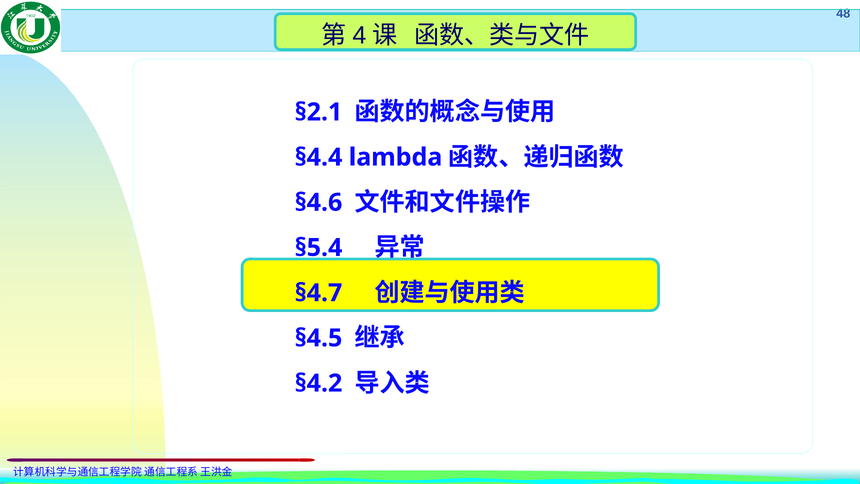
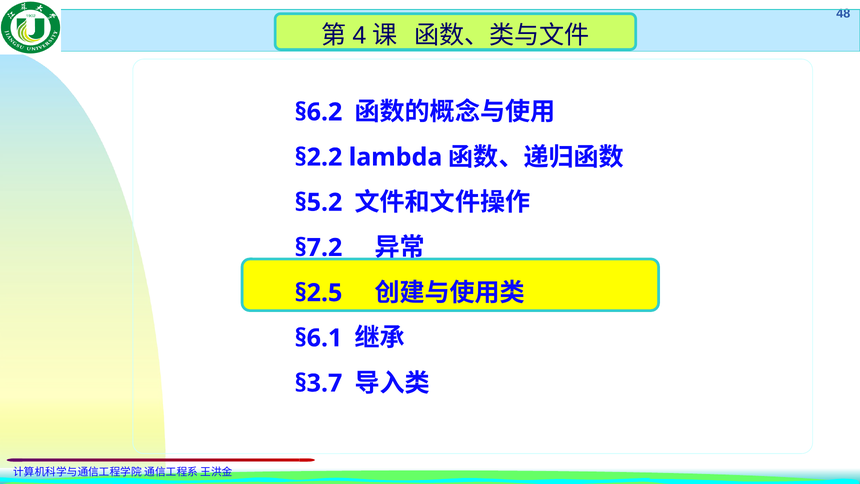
§2.1: §2.1 -> §6.2
§4.4: §4.4 -> §2.2
§4.6: §4.6 -> §5.2
§5.4: §5.4 -> §7.2
§4.7: §4.7 -> §2.5
§4.5: §4.5 -> §6.1
§4.2: §4.2 -> §3.7
